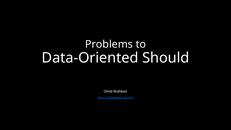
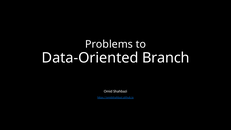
Should: Should -> Branch
